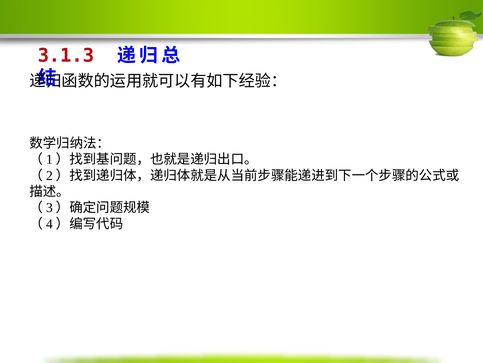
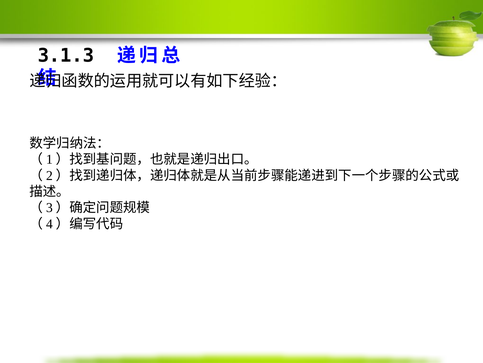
3.1.3 colour: red -> black
